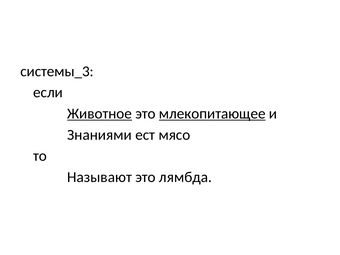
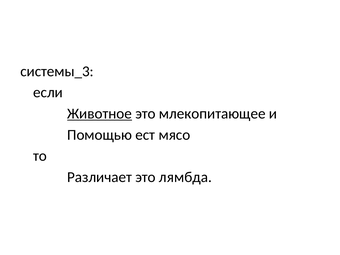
млекопитающее underline: present -> none
Знаниями: Знаниями -> Помощью
Называют: Называют -> Различает
